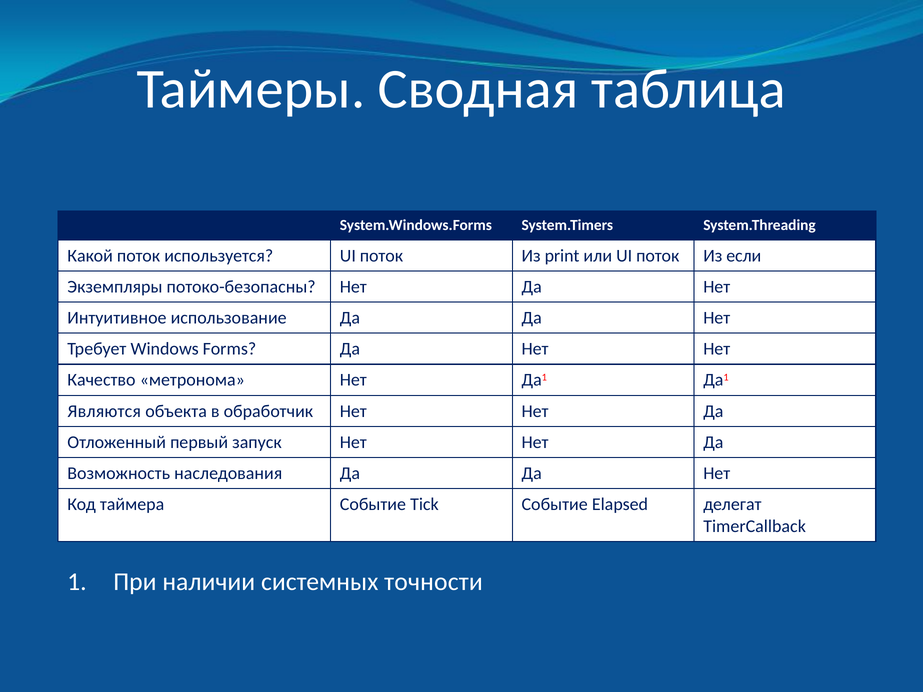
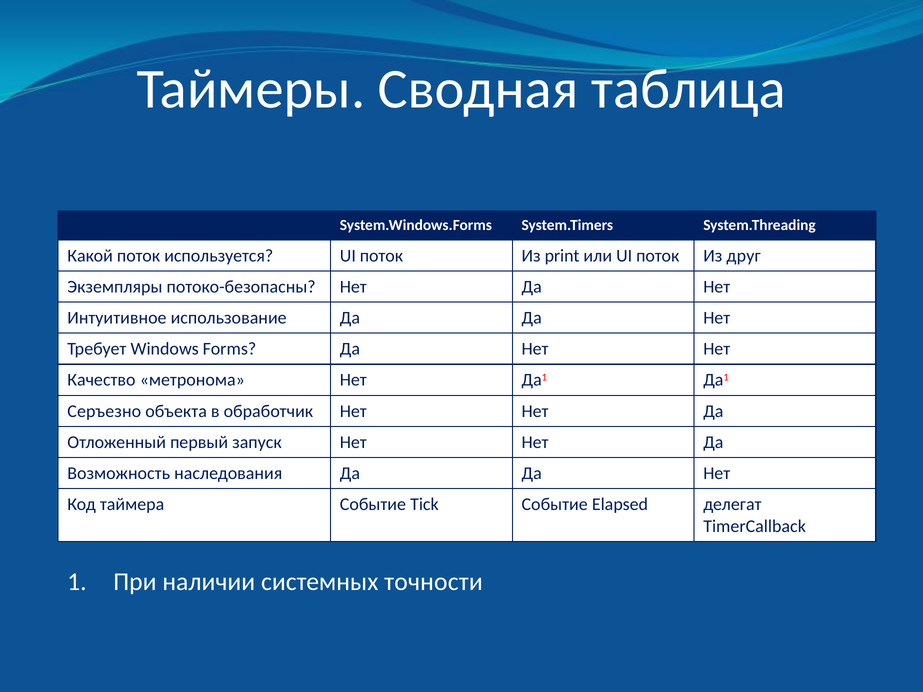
если: если -> друг
Являются: Являются -> Серъезно
